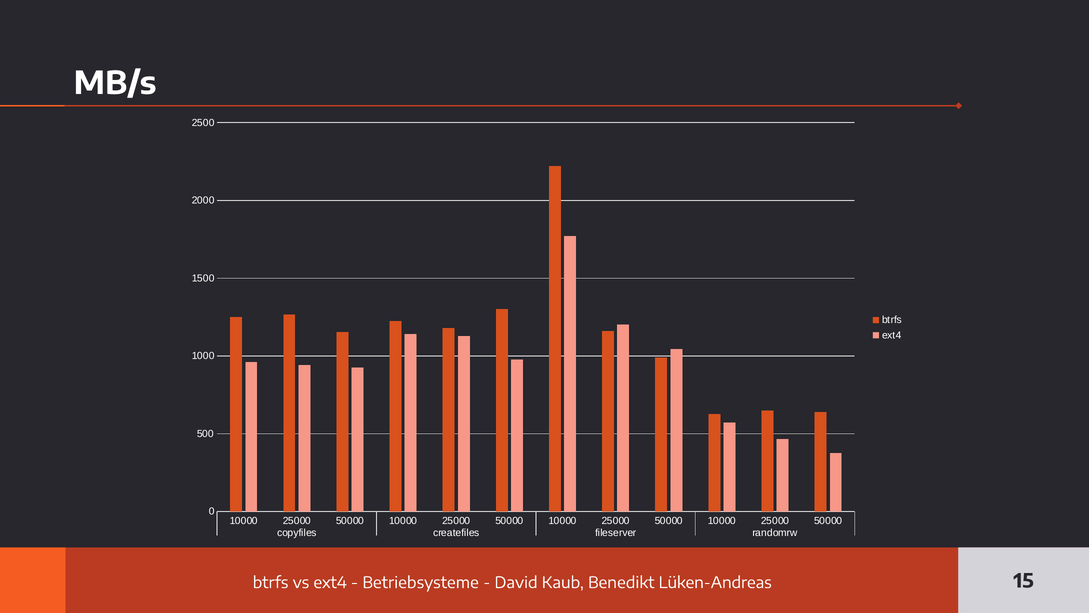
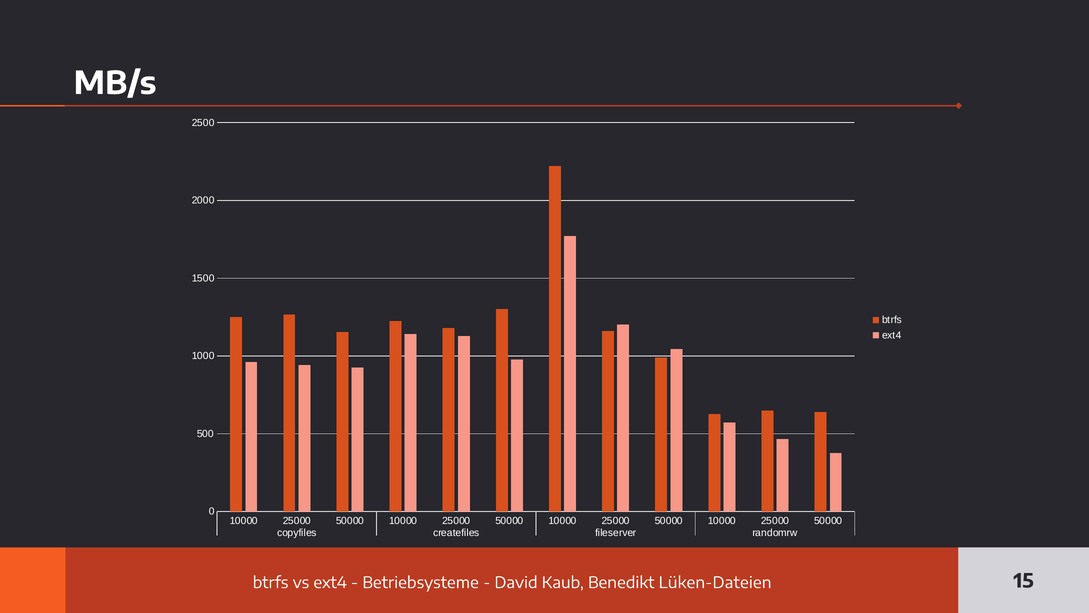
Lüken-Andreas: Lüken-Andreas -> Lüken-Dateien
